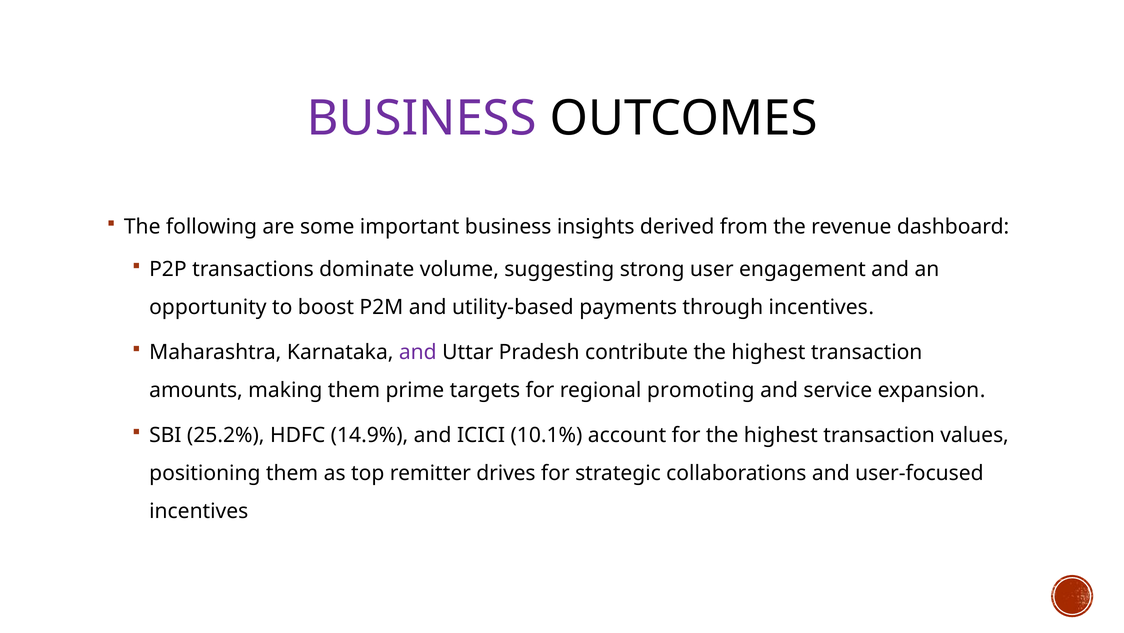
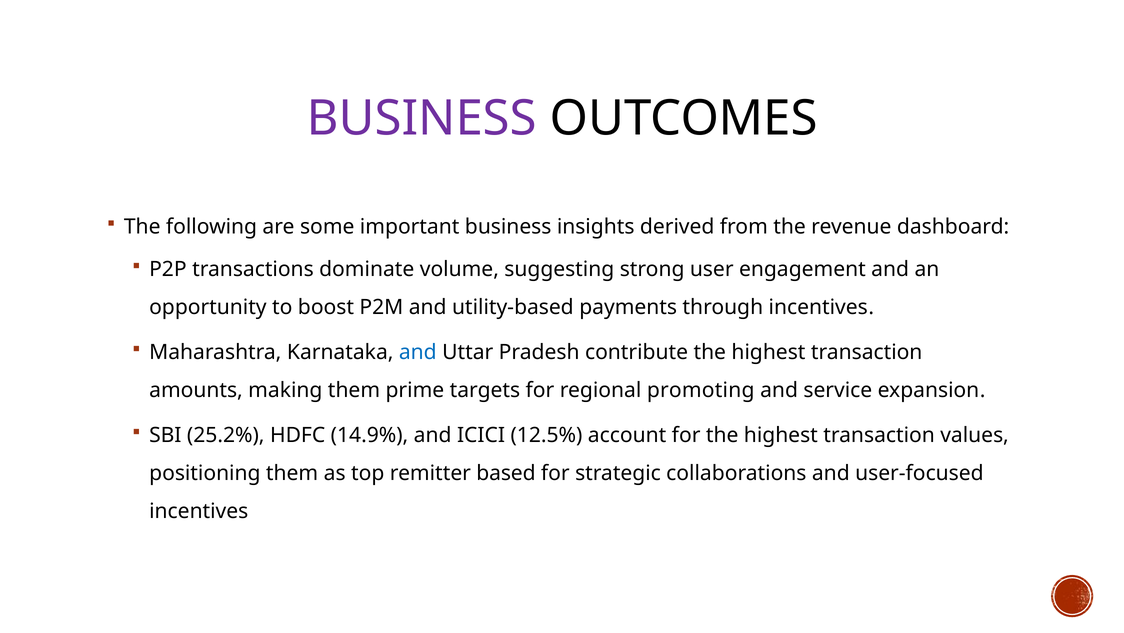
and at (418, 352) colour: purple -> blue
10.1%: 10.1% -> 12.5%
drives: drives -> based
